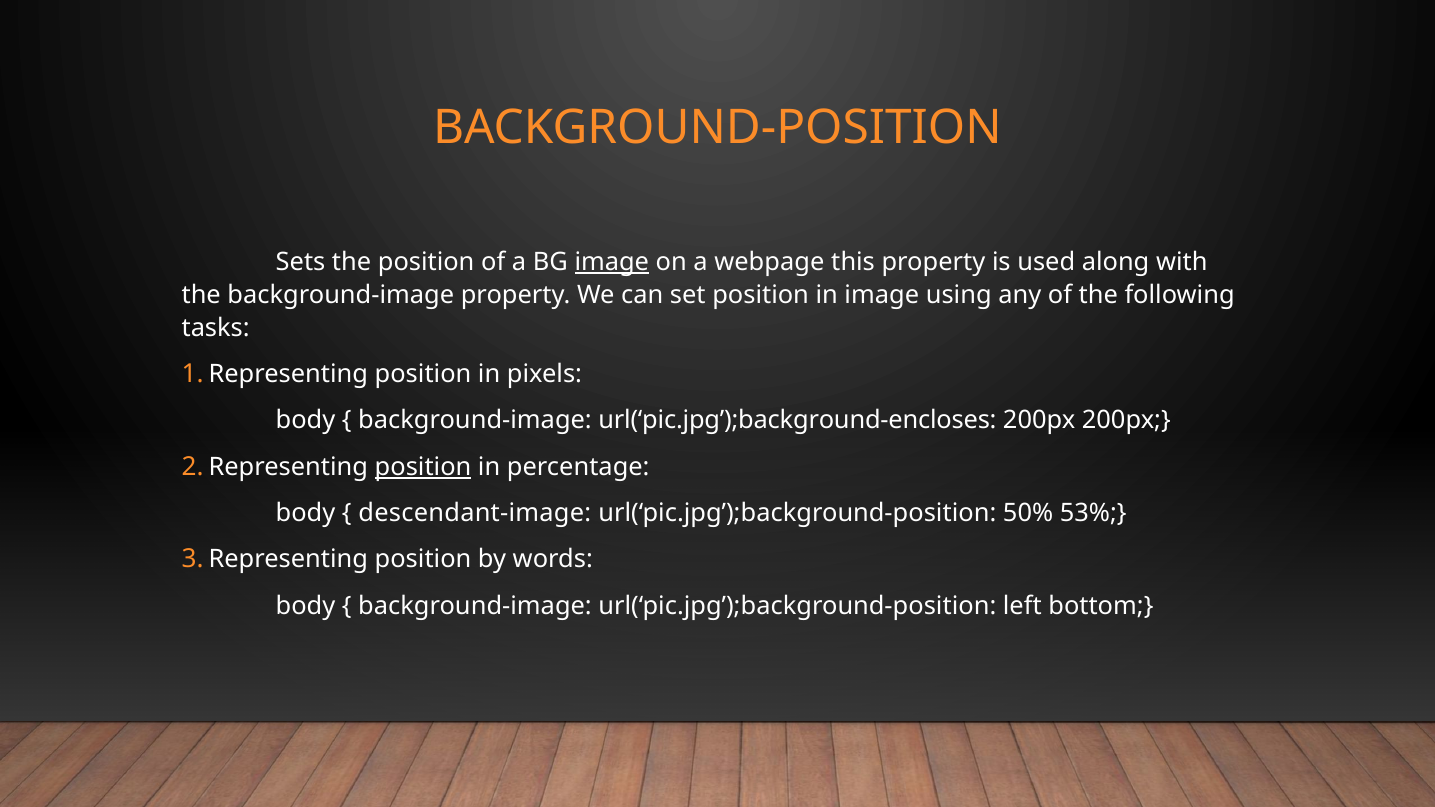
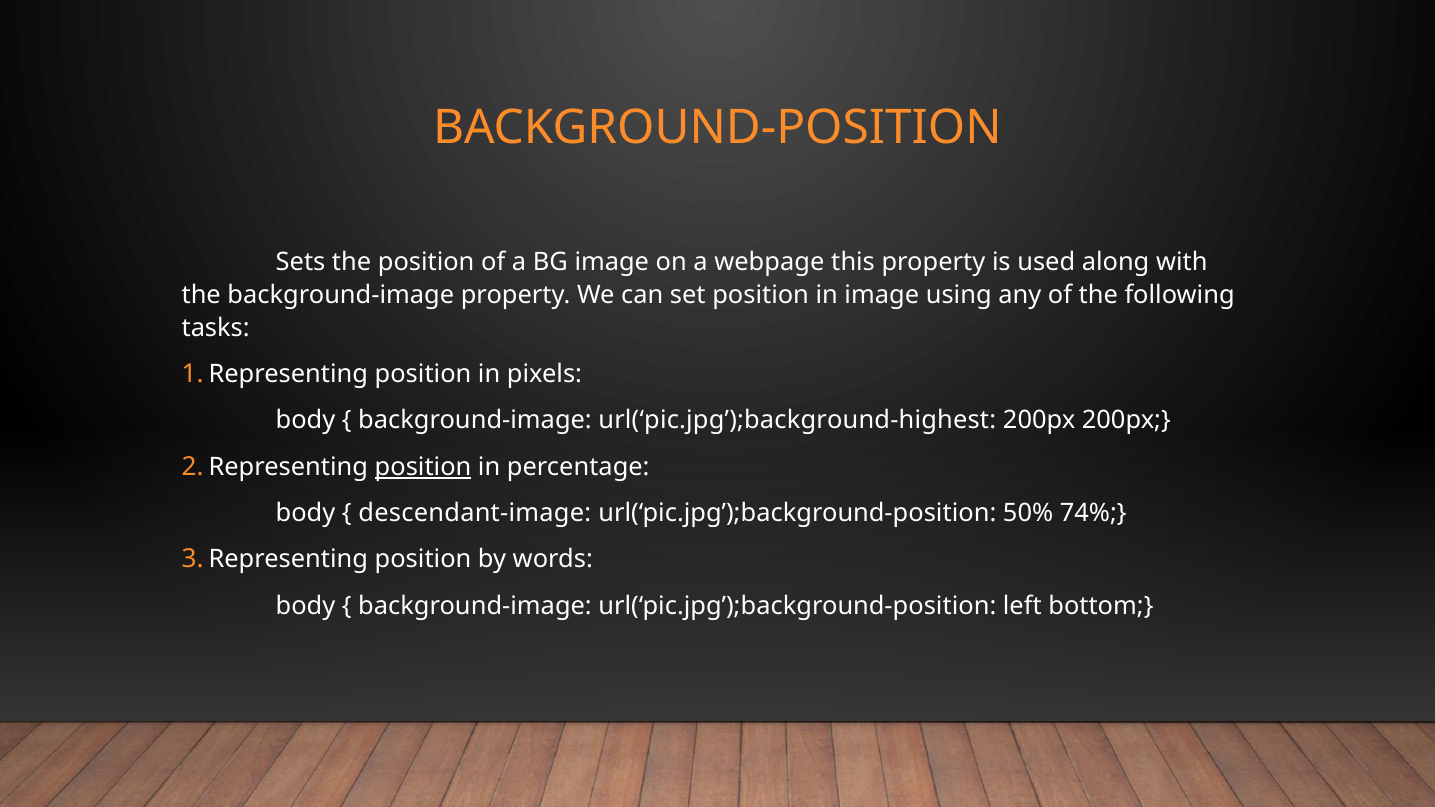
image at (612, 262) underline: present -> none
url(‘pic.jpg’);background-encloses: url(‘pic.jpg’);background-encloses -> url(‘pic.jpg’);background-highest
53%: 53% -> 74%
